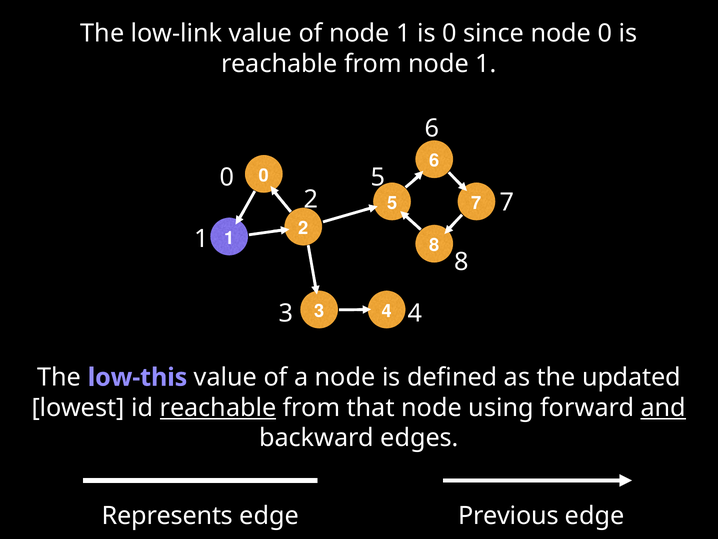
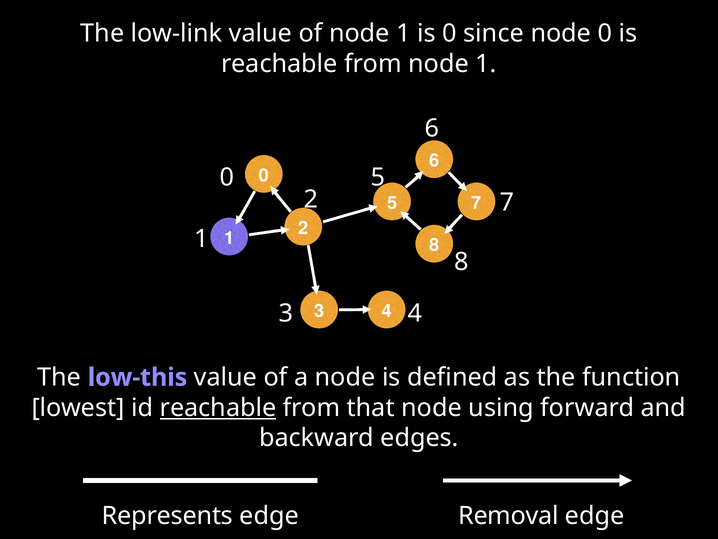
updated: updated -> function
and underline: present -> none
Previous: Previous -> Removal
